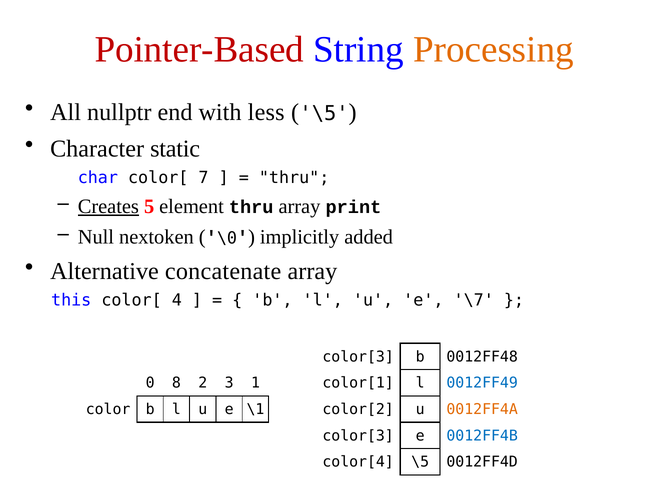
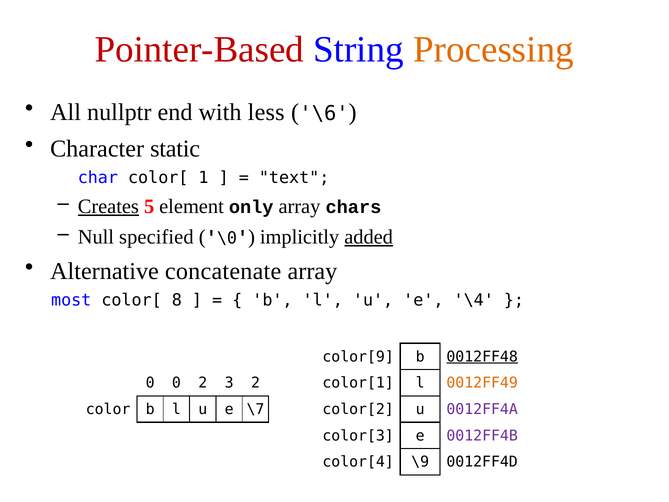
\5 at (324, 114): \5 -> \6
7: 7 -> 1
thru at (294, 178): thru -> text
element thru: thru -> only
print: print -> chars
nextoken: nextoken -> specified
added underline: none -> present
this: this -> most
4: 4 -> 8
\7: \7 -> \4
color[3 at (358, 356): color[3 -> color[9
0012FF48 underline: none -> present
0012FF49 colour: blue -> orange
0 8: 8 -> 0
3 1: 1 -> 2
\1: \1 -> \7
0012FF4A colour: orange -> purple
0012FF4B colour: blue -> purple
color[4 \5: \5 -> \9
